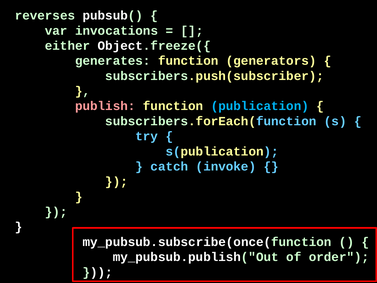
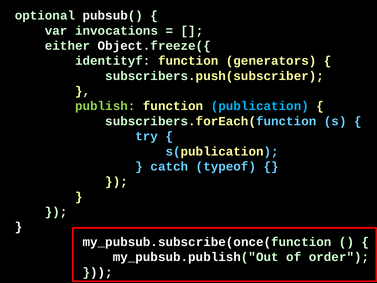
reverses: reverses -> optional
generates: generates -> identityf
publish colour: pink -> light green
invoke: invoke -> typeof
